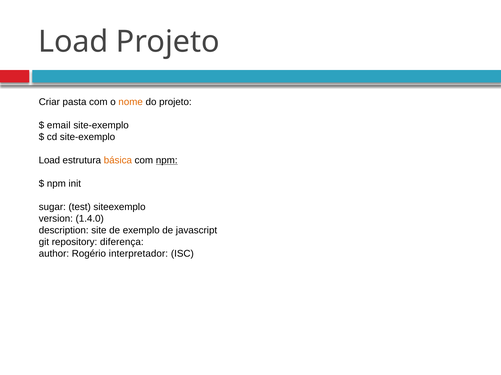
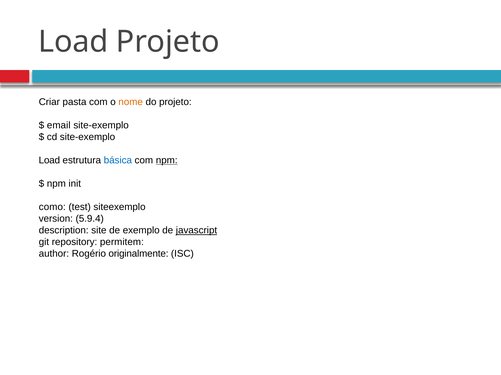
básica colour: orange -> blue
sugar: sugar -> como
1.4.0: 1.4.0 -> 5.9.4
javascript underline: none -> present
diferença: diferença -> permitem
interpretador: interpretador -> originalmente
